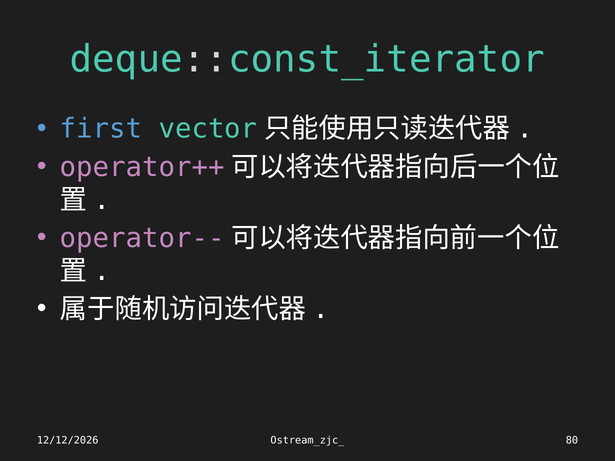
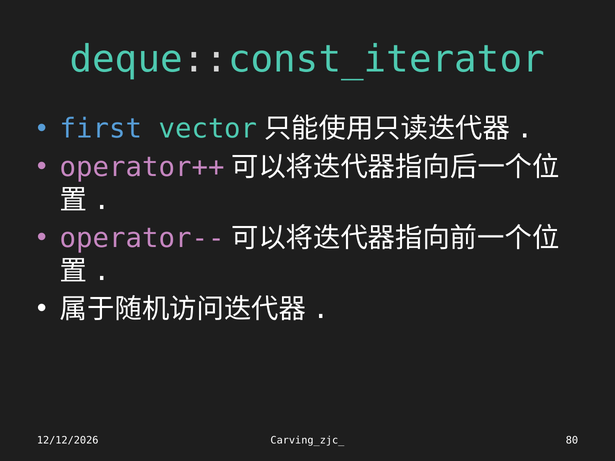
Ostream_zjc_: Ostream_zjc_ -> Carving_zjc_
